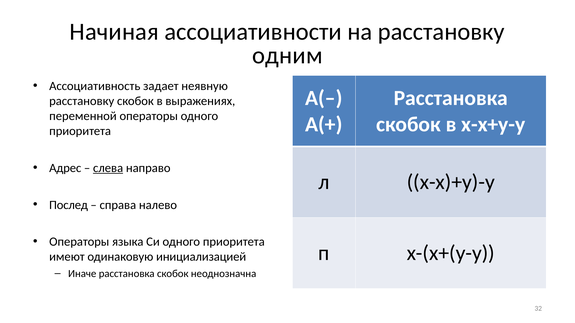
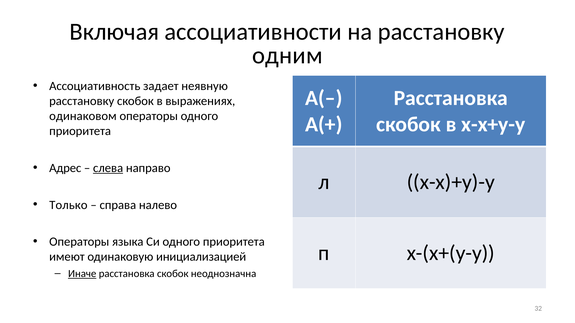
Начиная: Начиная -> Включая
переменной: переменной -> одинаковом
Послед: Послед -> Только
Иначе underline: none -> present
